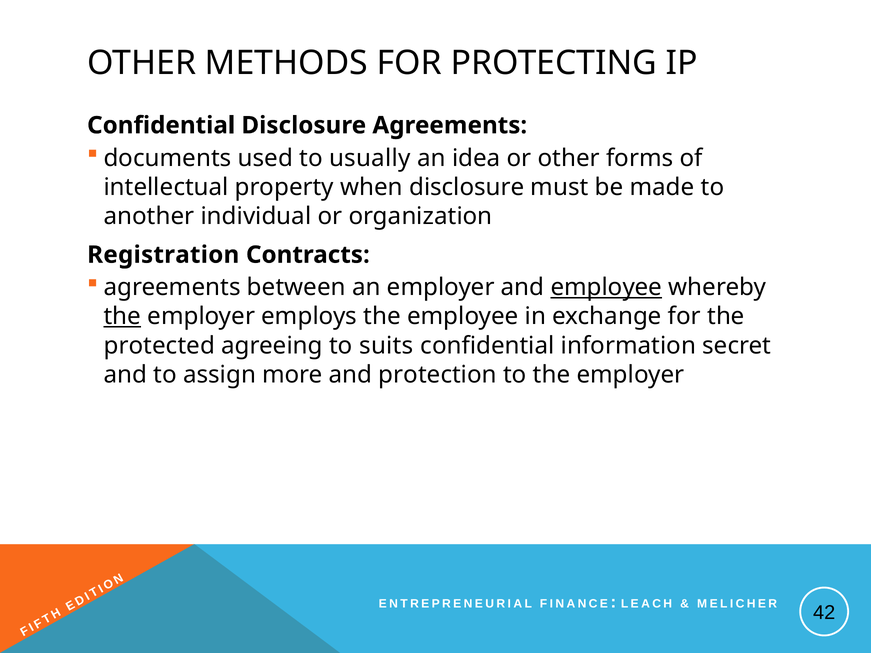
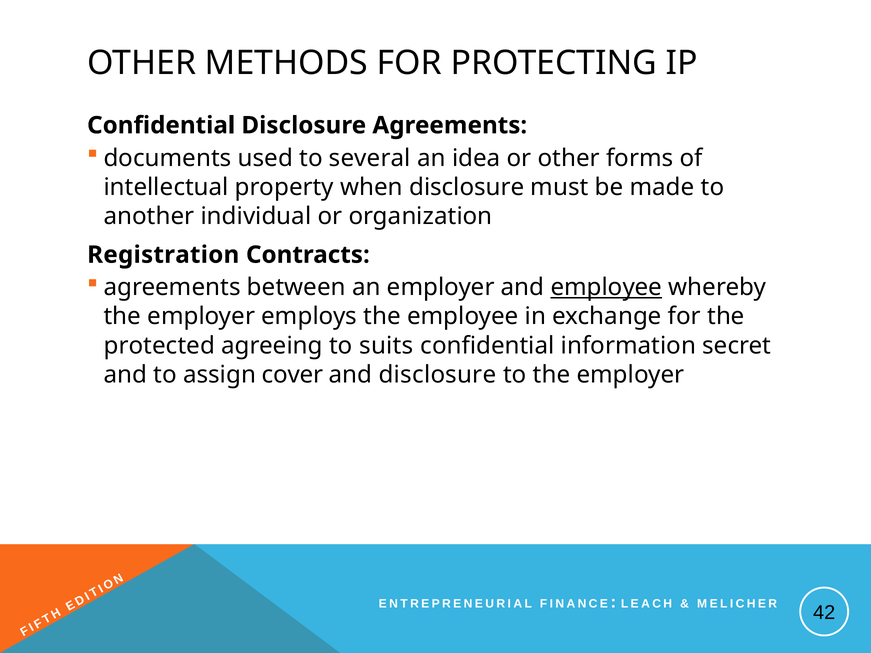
usually: usually -> several
the at (122, 317) underline: present -> none
more: more -> cover
and protection: protection -> disclosure
